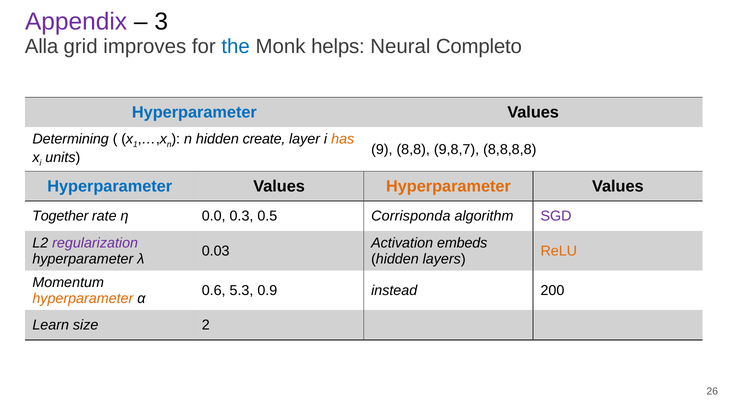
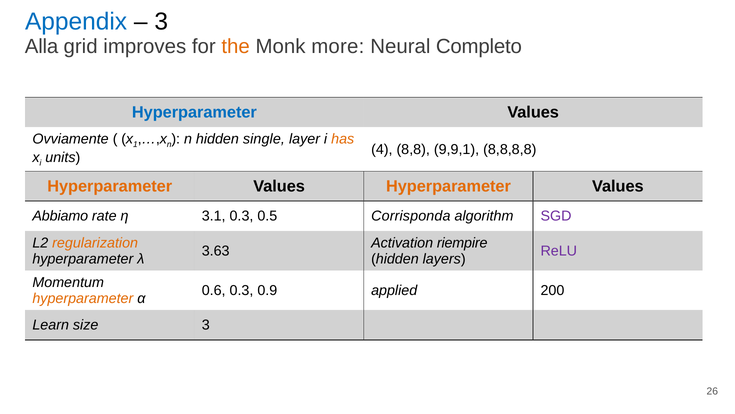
Appendix colour: purple -> blue
the colour: blue -> orange
helps: helps -> more
Determining: Determining -> Ovviamente
create: create -> single
9: 9 -> 4
9,8,7: 9,8,7 -> 9,9,1
Hyperparameter at (110, 186) colour: blue -> orange
Together: Together -> Abbiamo
0.0: 0.0 -> 3.1
regularization colour: purple -> orange
embeds: embeds -> riempire
0.03: 0.03 -> 3.63
ReLU colour: orange -> purple
0.6 5.3: 5.3 -> 0.3
instead: instead -> applied
size 2: 2 -> 3
